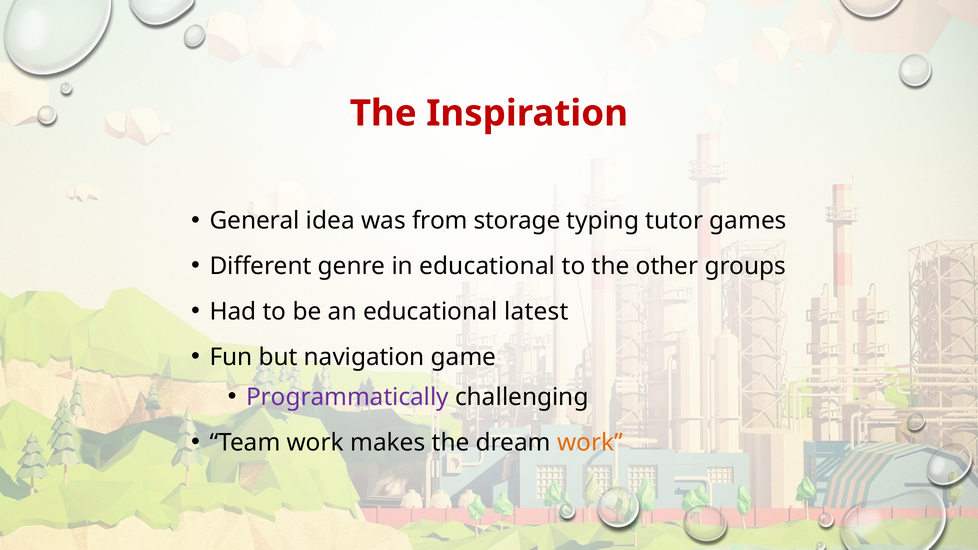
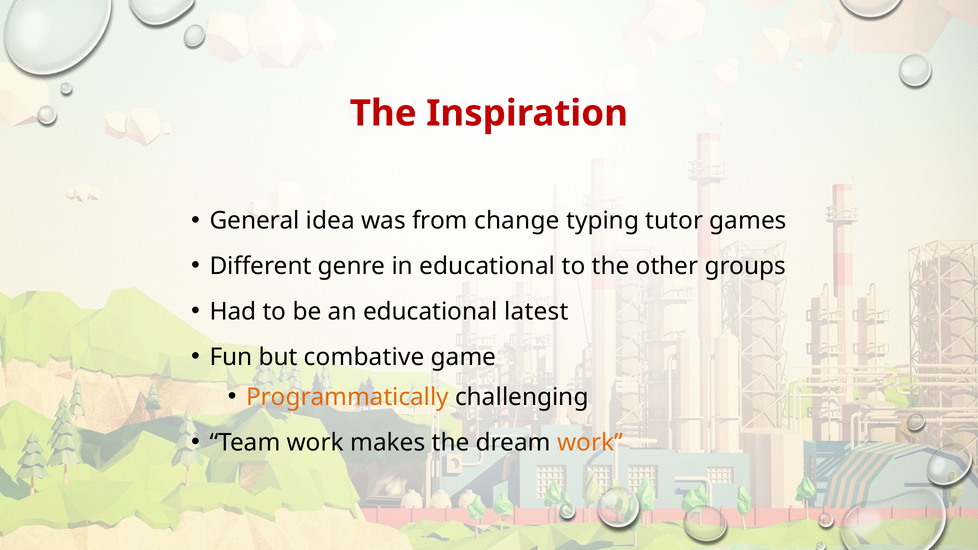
storage: storage -> change
navigation: navigation -> combative
Programmatically colour: purple -> orange
